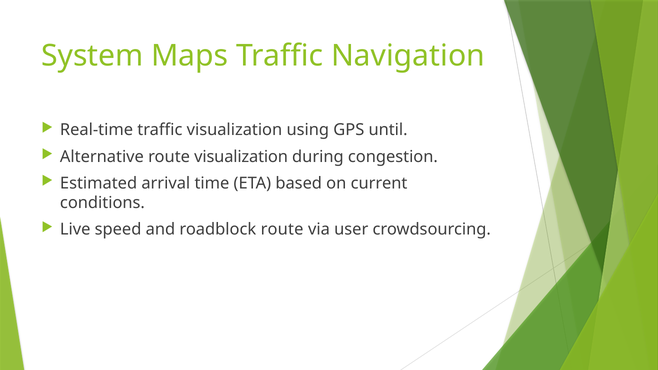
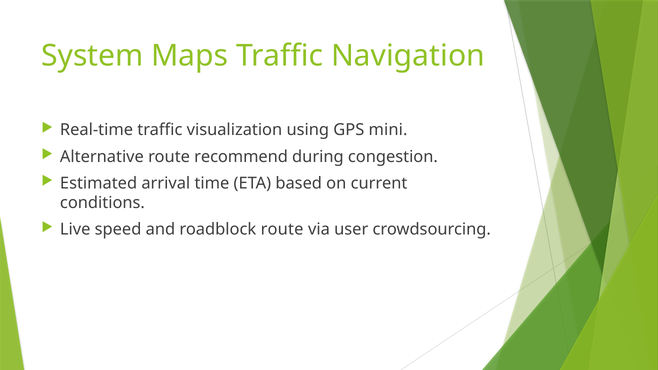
until: until -> mini
route visualization: visualization -> recommend
